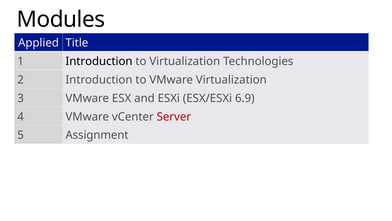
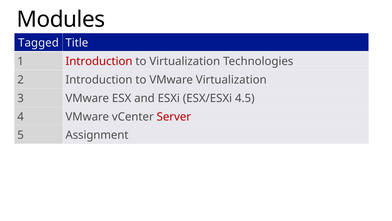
Applied: Applied -> Tagged
Introduction at (99, 61) colour: black -> red
6.9: 6.9 -> 4.5
